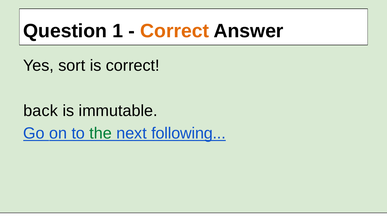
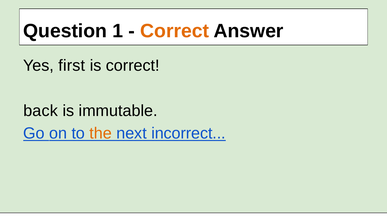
sort: sort -> first
the colour: green -> orange
following: following -> incorrect
